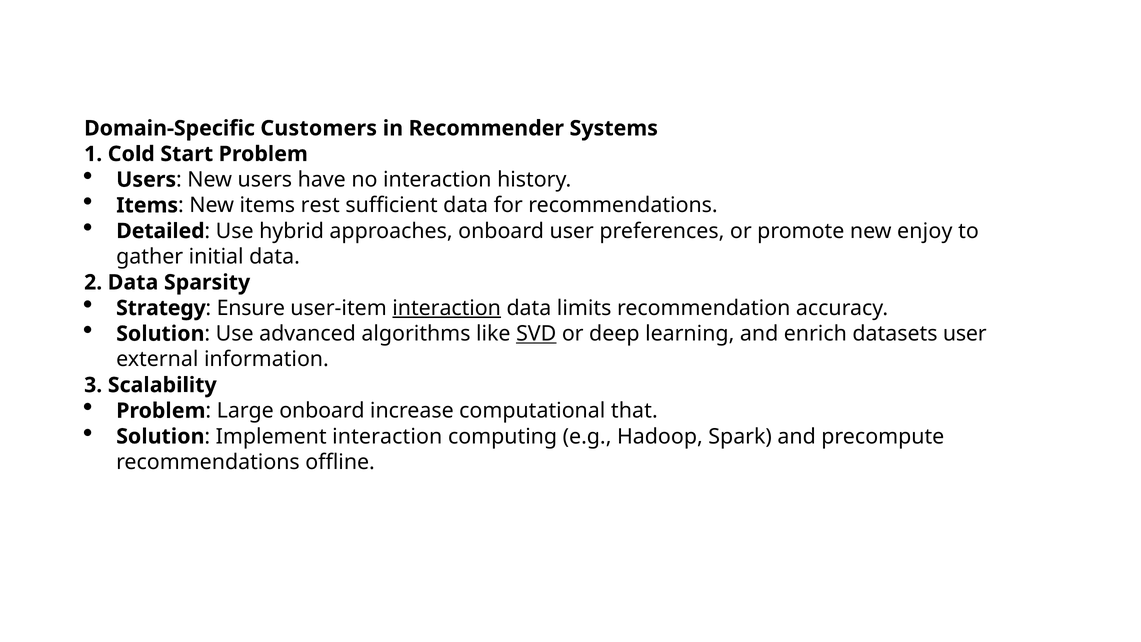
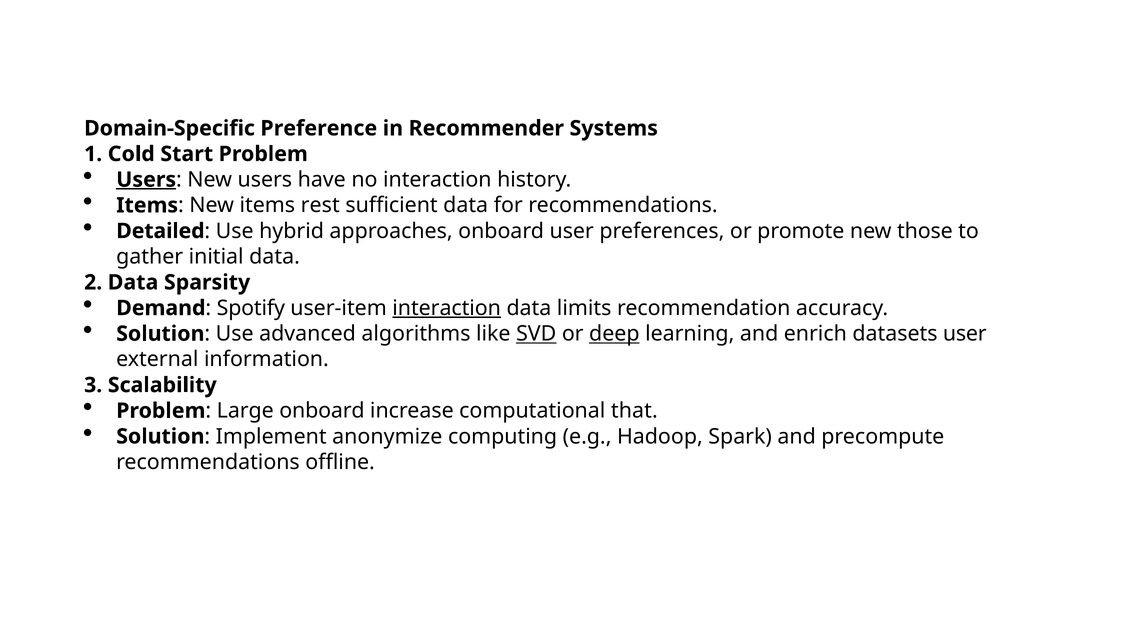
Customers: Customers -> Preference
Users at (146, 180) underline: none -> present
enjoy: enjoy -> those
Strategy: Strategy -> Demand
Ensure: Ensure -> Spotify
deep underline: none -> present
Implement interaction: interaction -> anonymize
